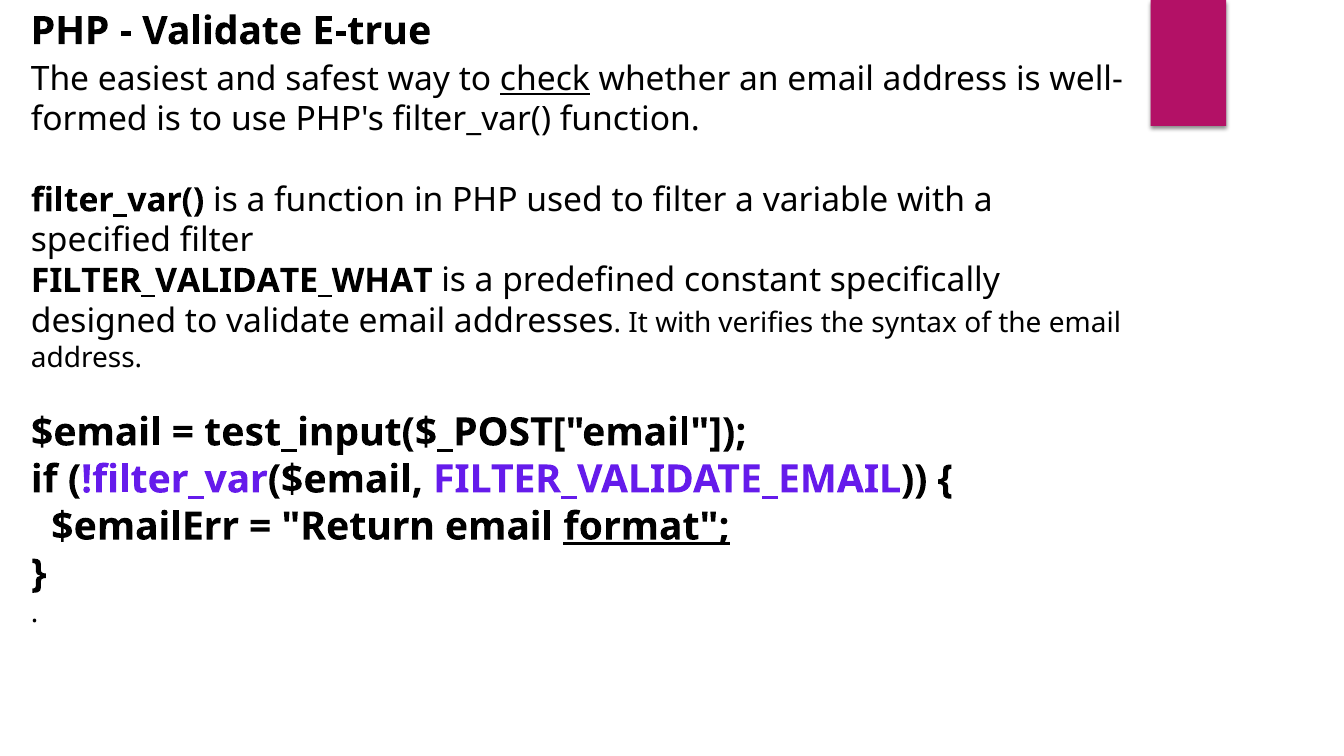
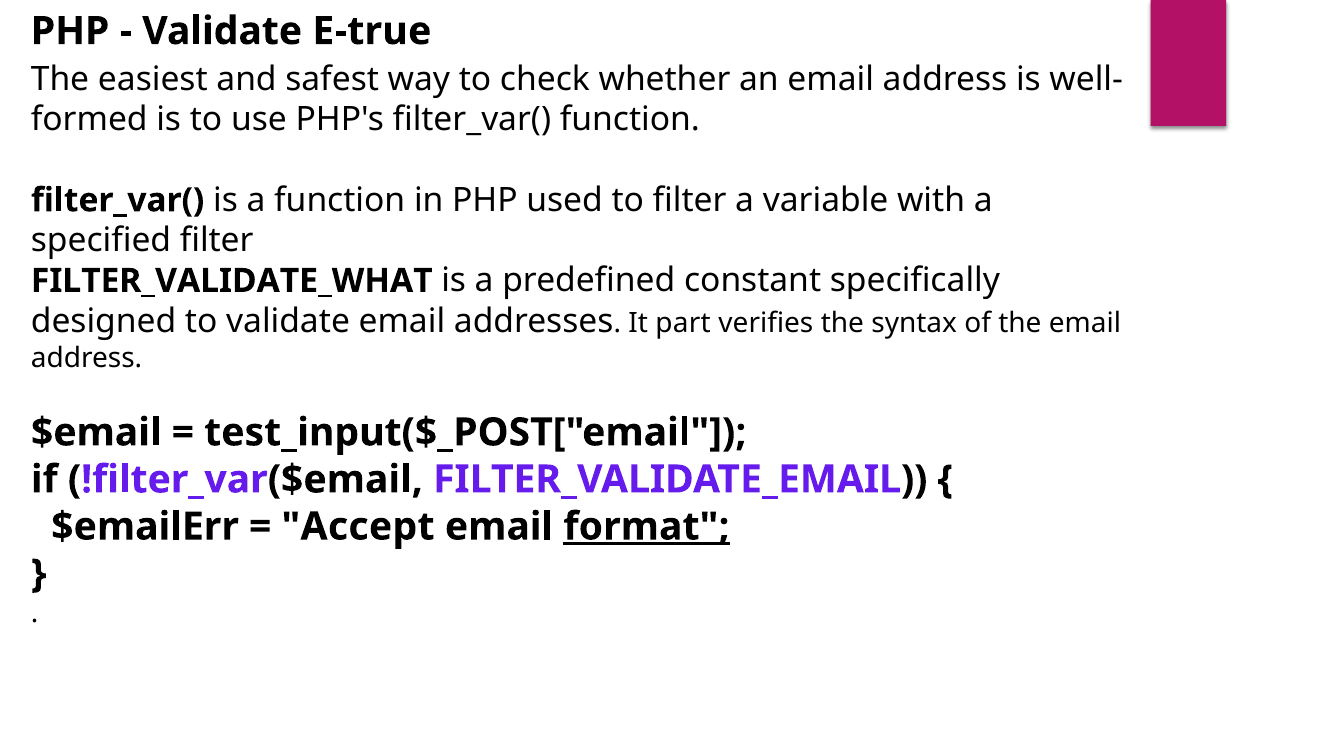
check underline: present -> none
It with: with -> part
Return: Return -> Accept
